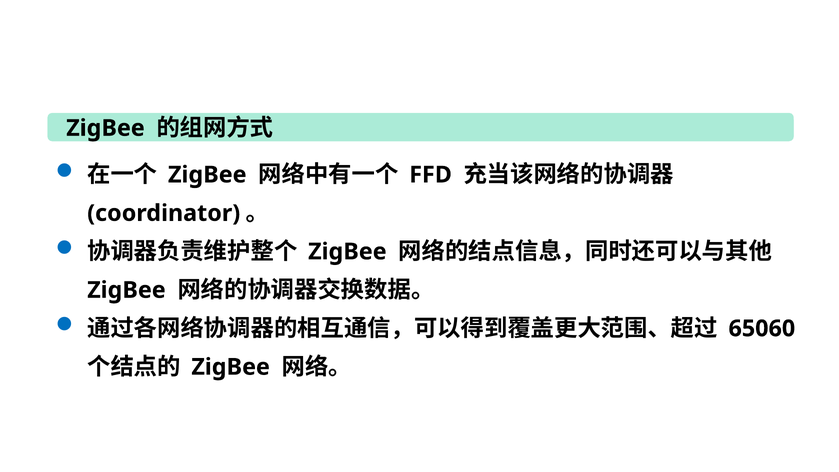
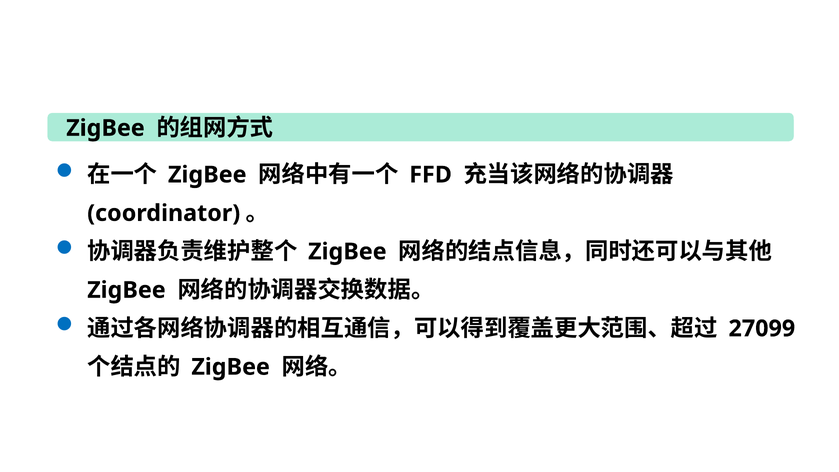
65060: 65060 -> 27099
